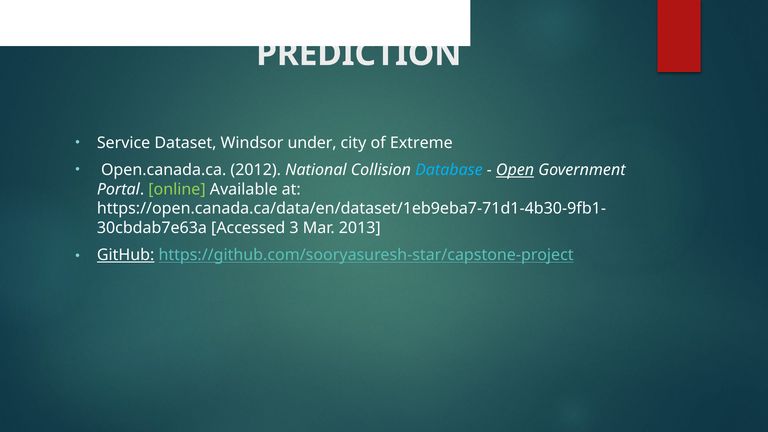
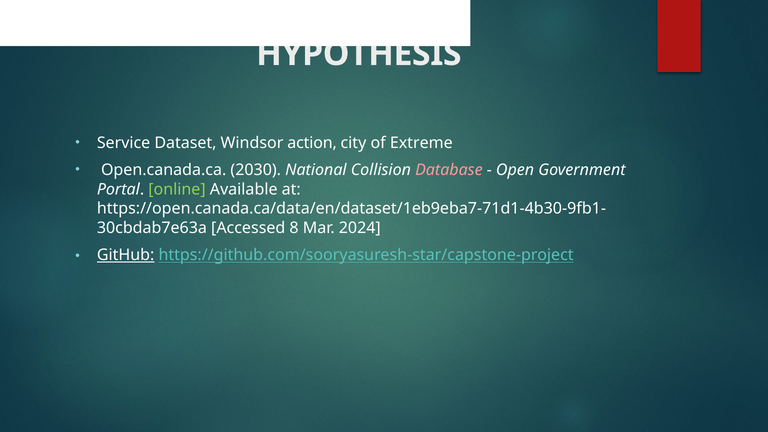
PREDICTION: PREDICTION -> HYPOTHESIS
under: under -> action
2012: 2012 -> 2030
Database colour: light blue -> pink
Open underline: present -> none
3: 3 -> 8
2013: 2013 -> 2024
